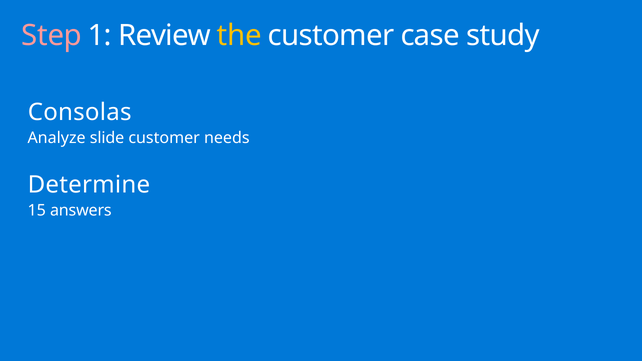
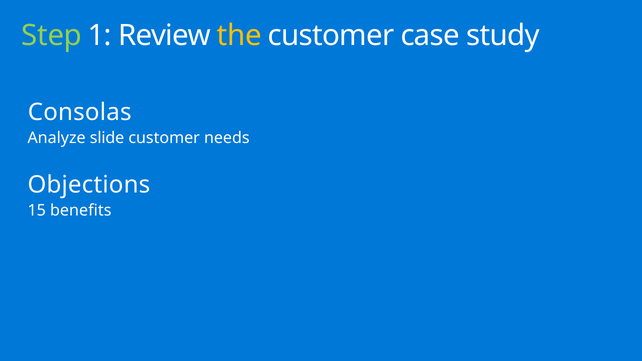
Step colour: pink -> light green
Determine: Determine -> Objections
answers: answers -> benefits
